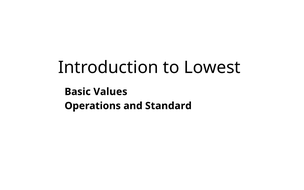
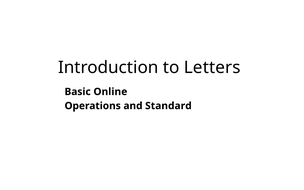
Lowest: Lowest -> Letters
Values: Values -> Online
